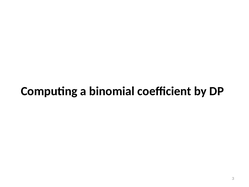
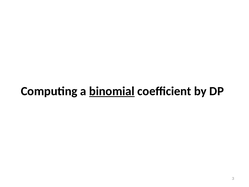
binomial underline: none -> present
